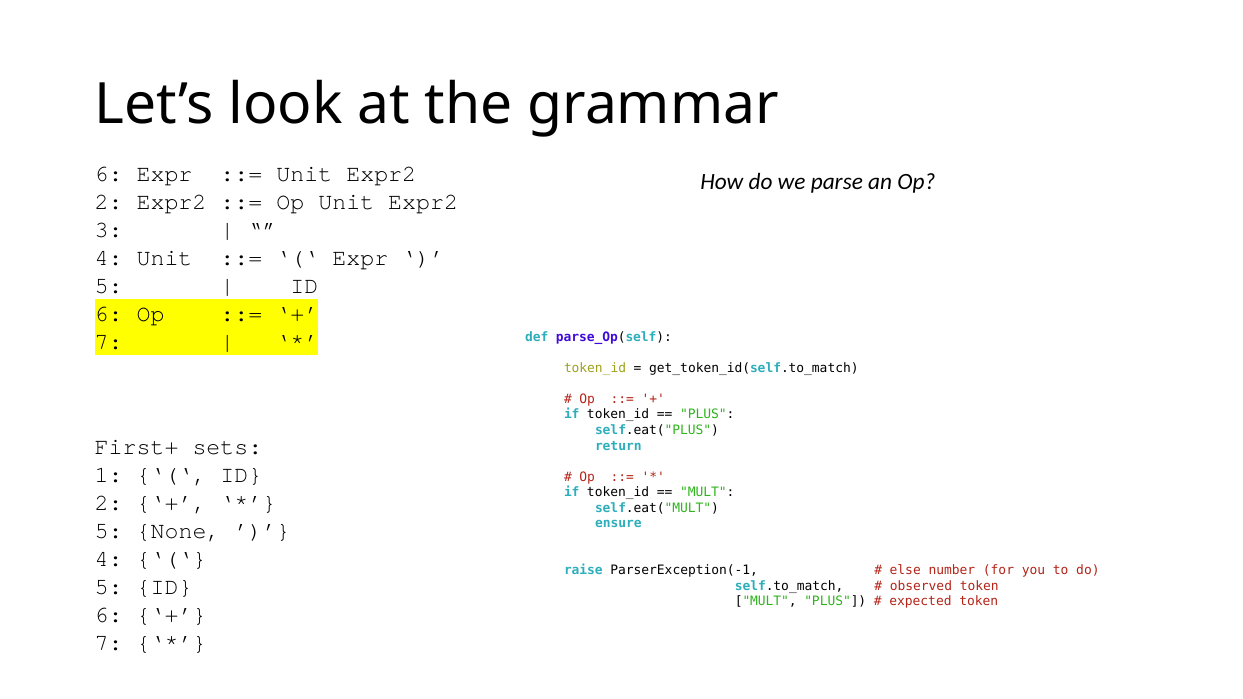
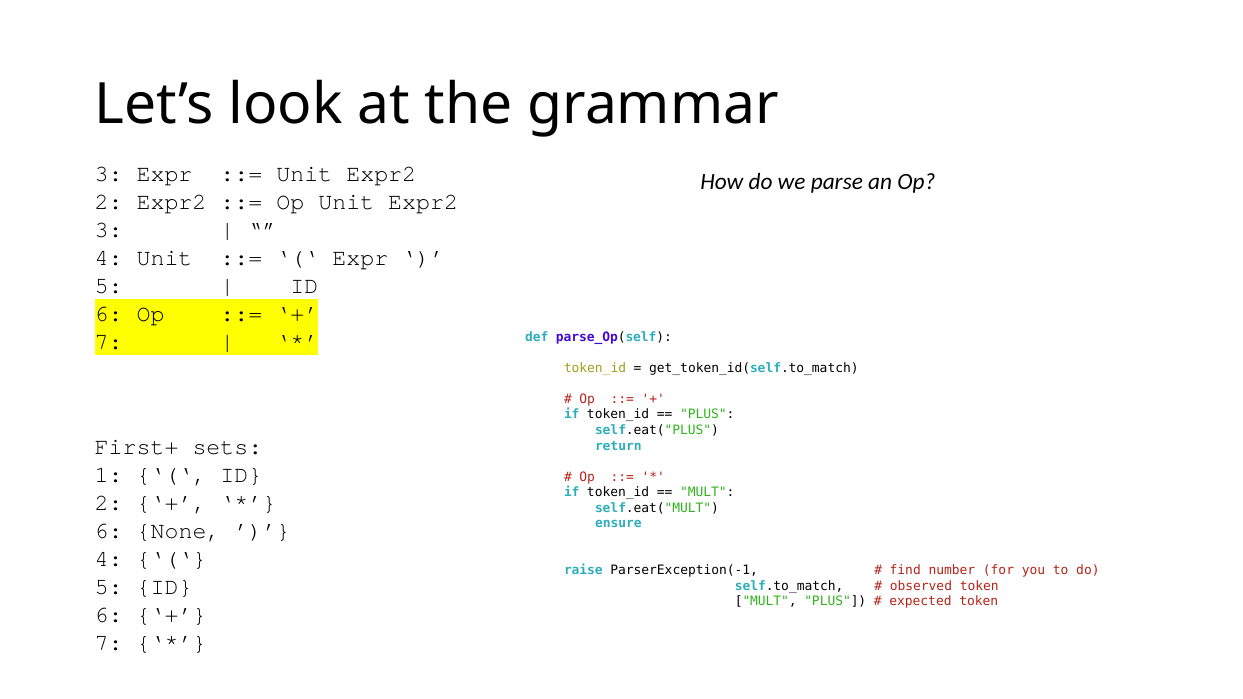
6 at (109, 174): 6 -> 3
5 at (109, 531): 5 -> 6
else: else -> find
